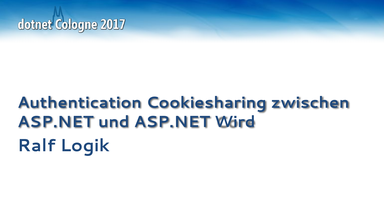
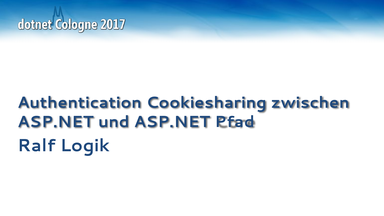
Wird: Wird -> Pfad
